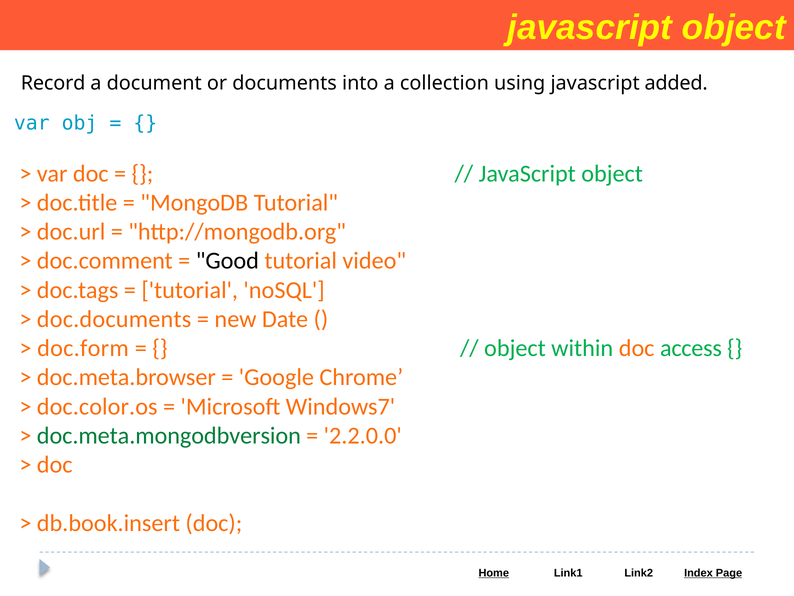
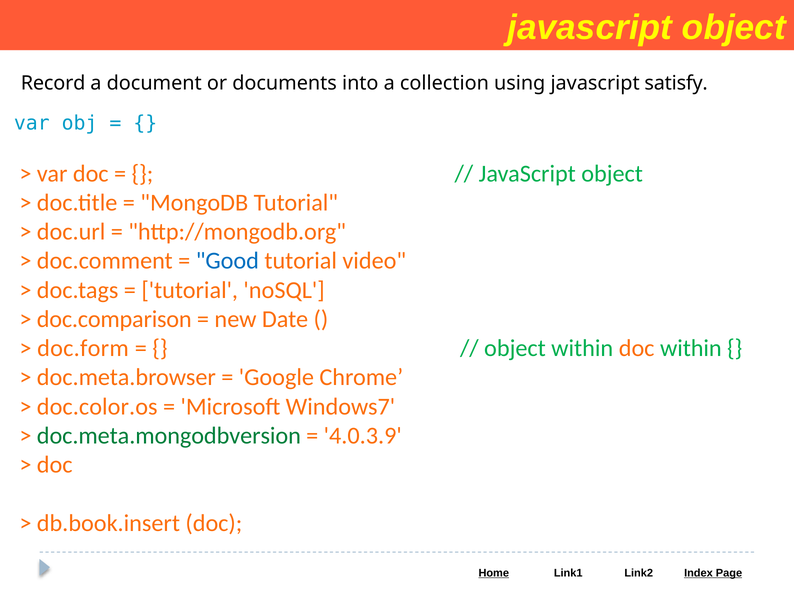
added: added -> satisfy
Good colour: black -> blue
doc.documents: doc.documents -> doc.comparison
doc access: access -> within
2.2.0.0: 2.2.0.0 -> 4.0.3.9
